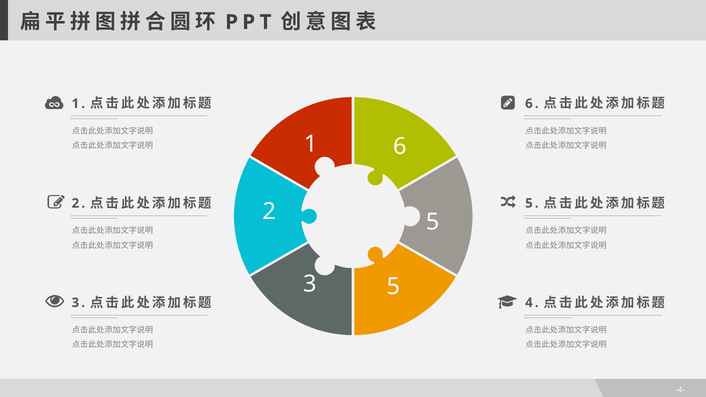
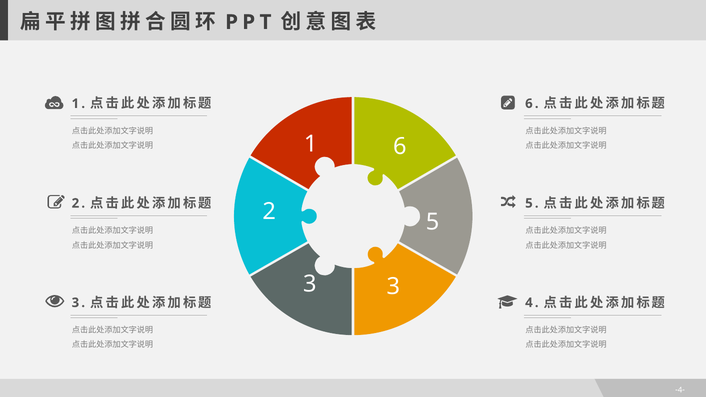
3 5: 5 -> 3
